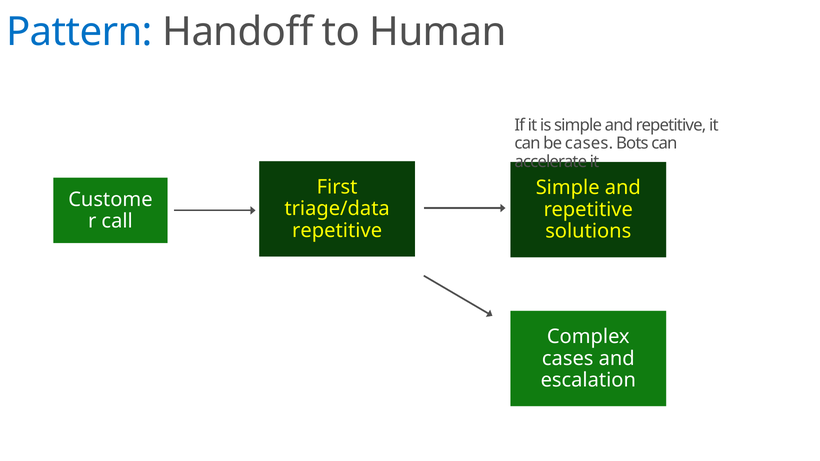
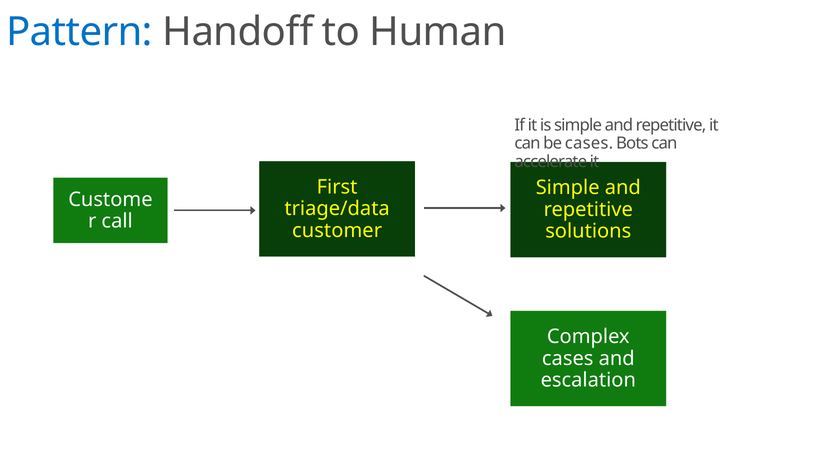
repetitive at (337, 231): repetitive -> customer
